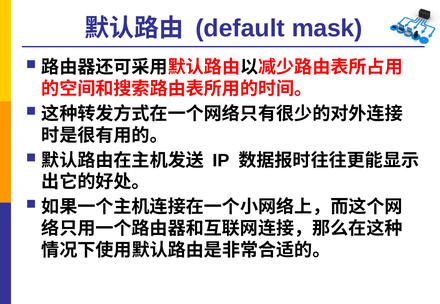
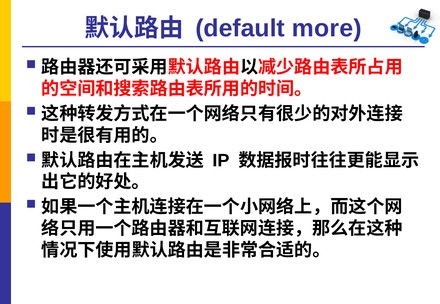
mask: mask -> more
